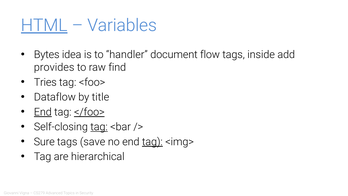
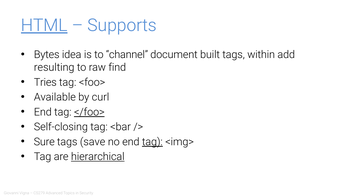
Variables: Variables -> Supports
handler: handler -> channel
flow: flow -> built
inside: inside -> within
provides: provides -> resulting
Dataflow: Dataflow -> Available
title: title -> curl
End at (43, 112) underline: present -> none
tag at (99, 127) underline: present -> none
hierarchical underline: none -> present
